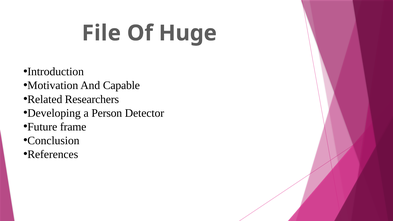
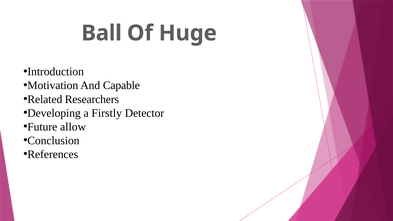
File: File -> Ball
Person: Person -> Firstly
frame: frame -> allow
